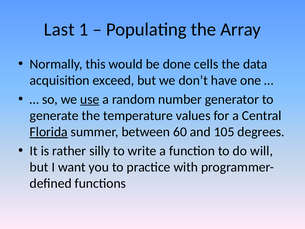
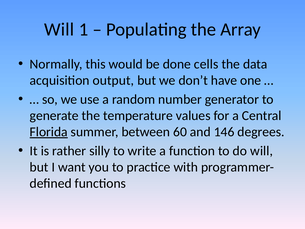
Last at (59, 30): Last -> Will
exceed: exceed -> output
use underline: present -> none
105: 105 -> 146
